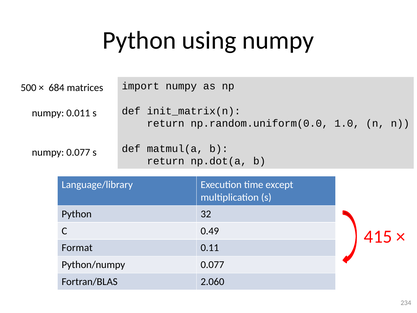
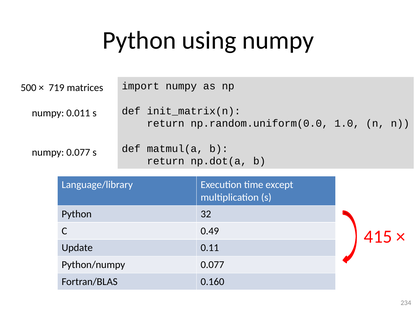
684: 684 -> 719
Format: Format -> Update
2.060: 2.060 -> 0.160
